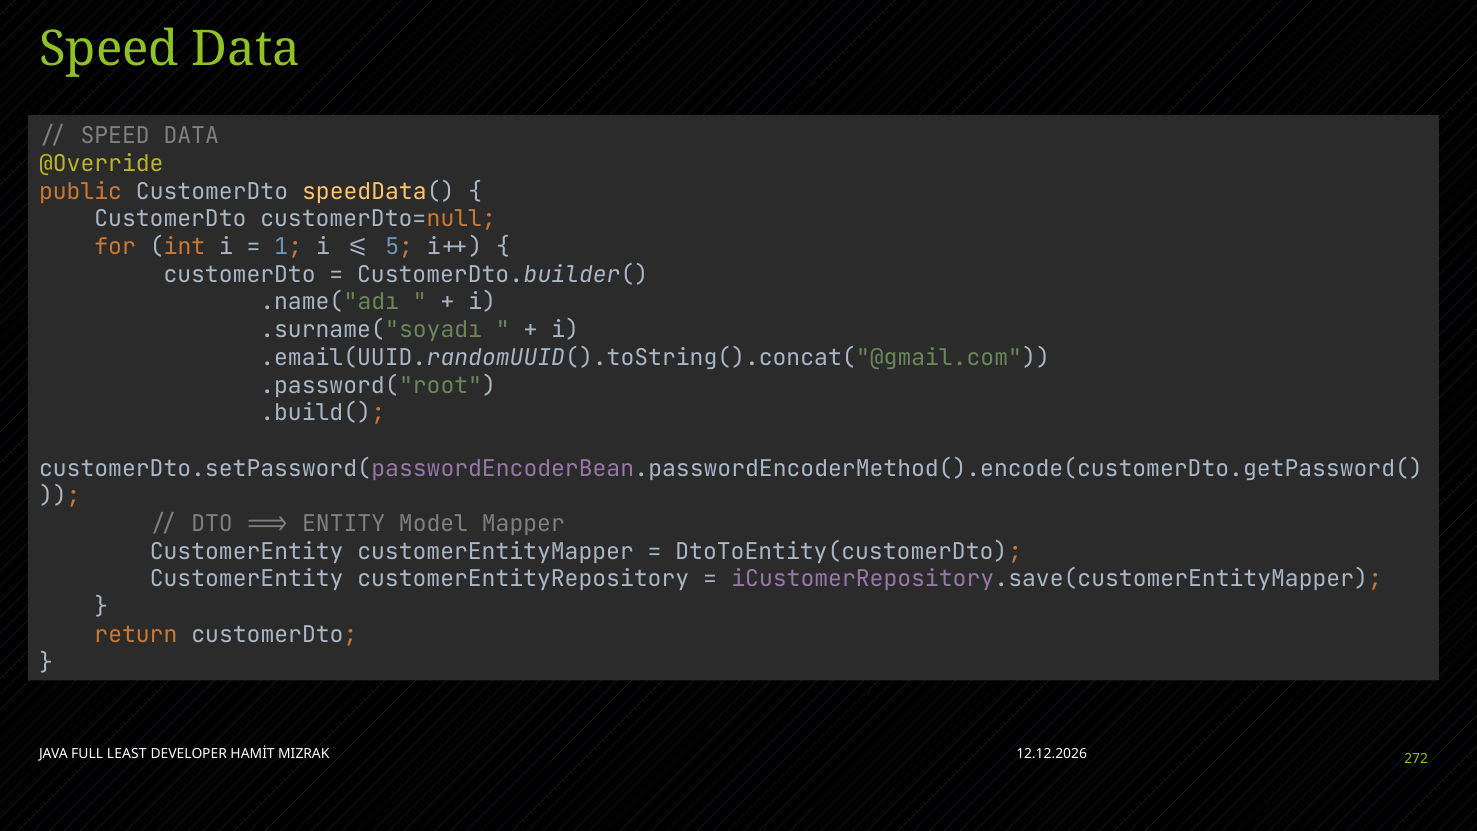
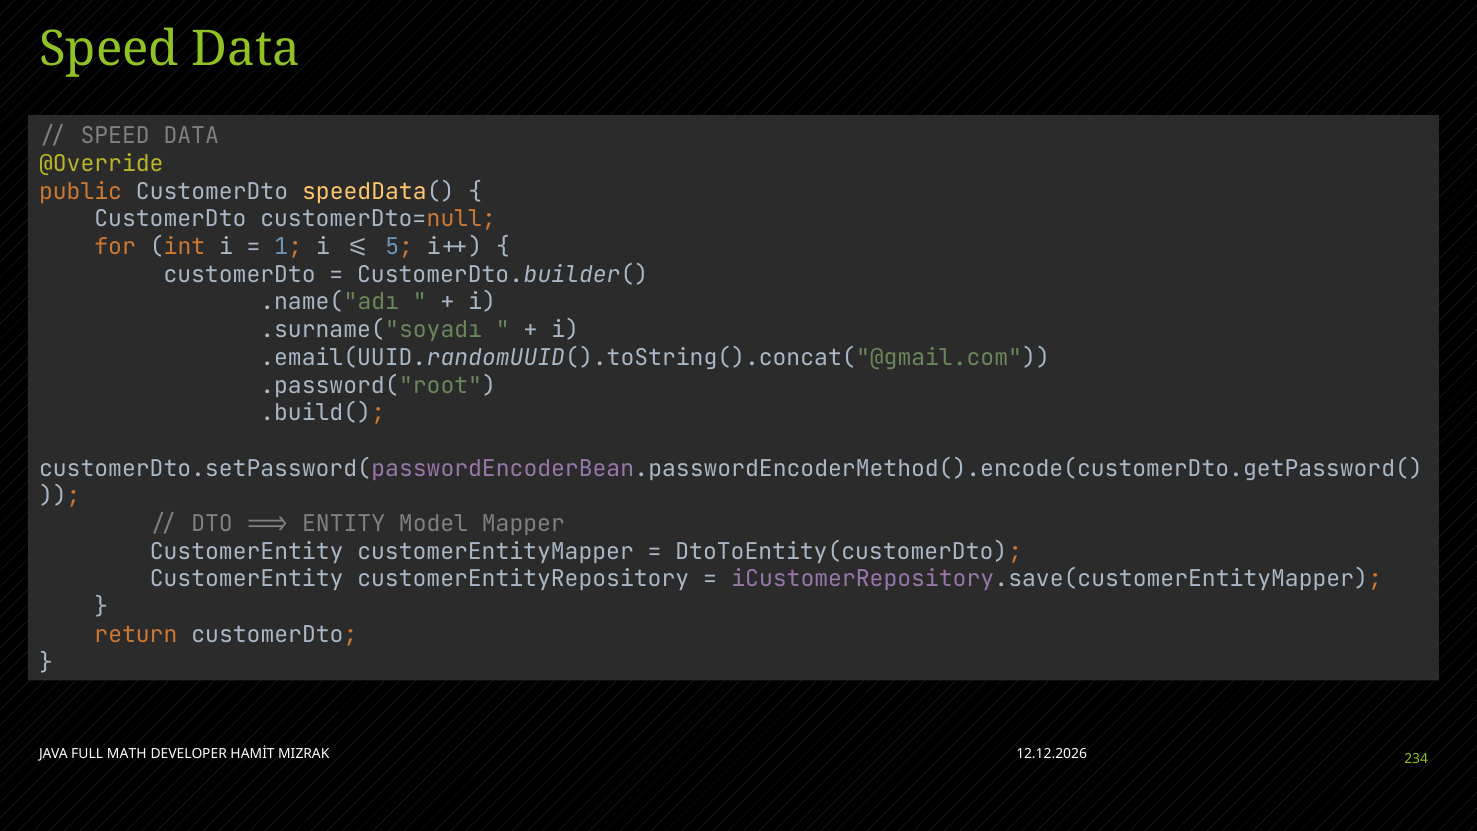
LEAST: LEAST -> MATH
272: 272 -> 234
